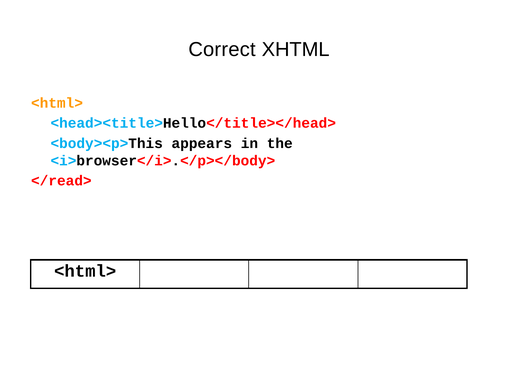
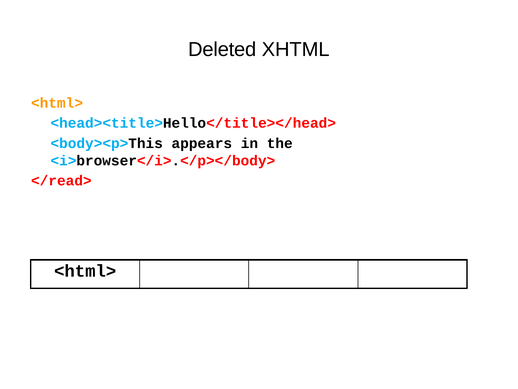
Correct: Correct -> Deleted
